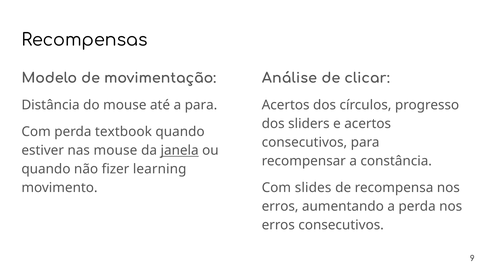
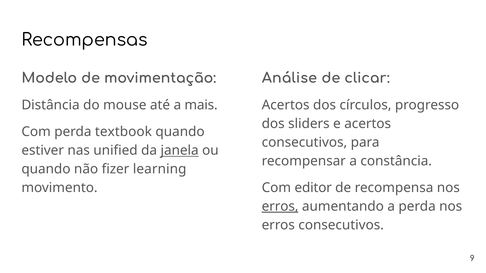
a para: para -> mais
nas mouse: mouse -> unified
slides: slides -> editor
erros at (280, 207) underline: none -> present
